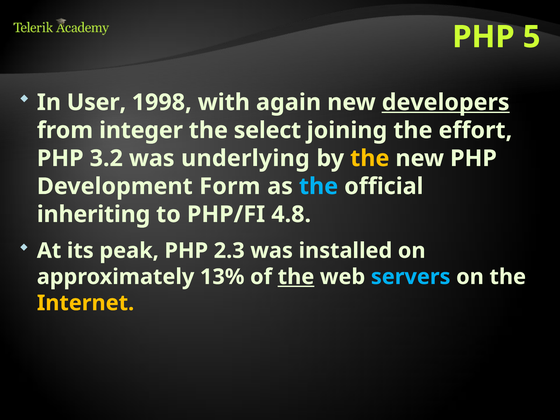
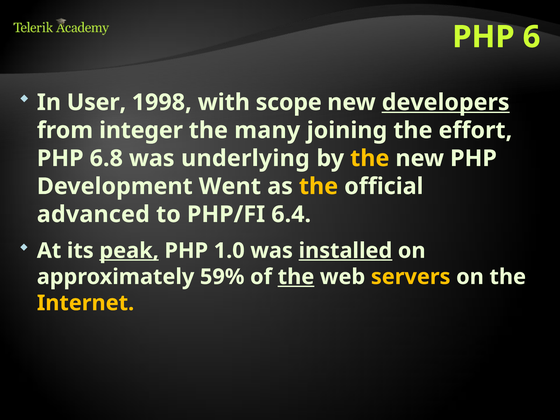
5: 5 -> 6
again: again -> scope
select: select -> many
3.2: 3.2 -> 6.8
Form: Form -> Went
the at (319, 186) colour: light blue -> yellow
inheriting: inheriting -> advanced
4.8: 4.8 -> 6.4
peak underline: none -> present
2.3: 2.3 -> 1.0
installed underline: none -> present
13%: 13% -> 59%
servers colour: light blue -> yellow
